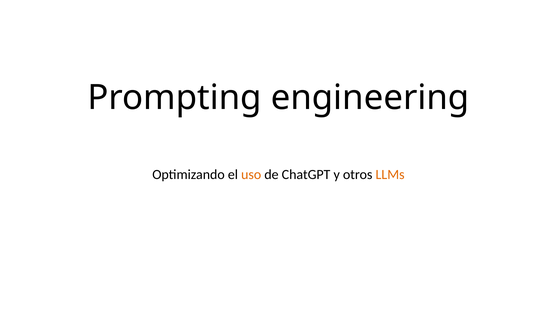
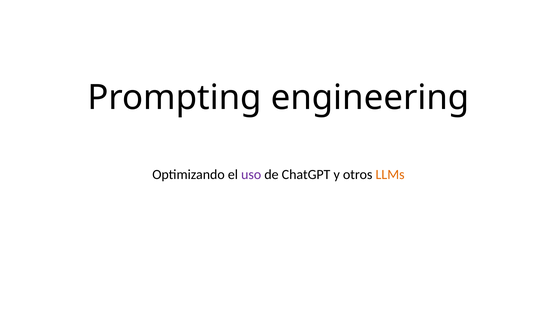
uso colour: orange -> purple
